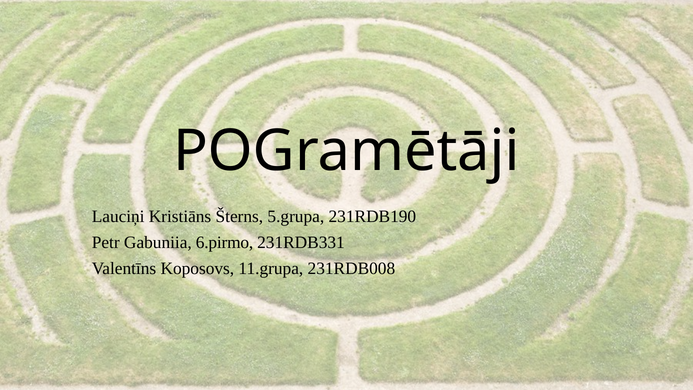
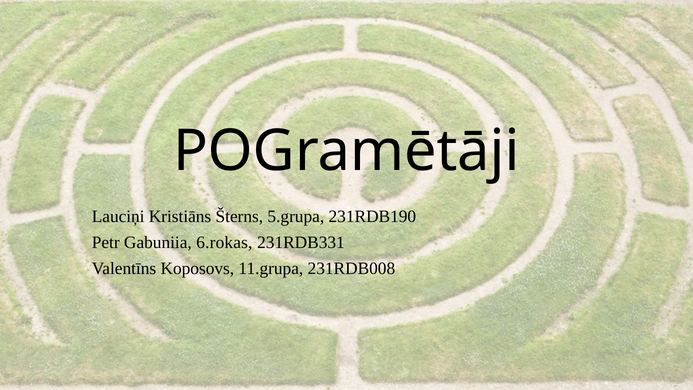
6.pirmo: 6.pirmo -> 6.rokas
